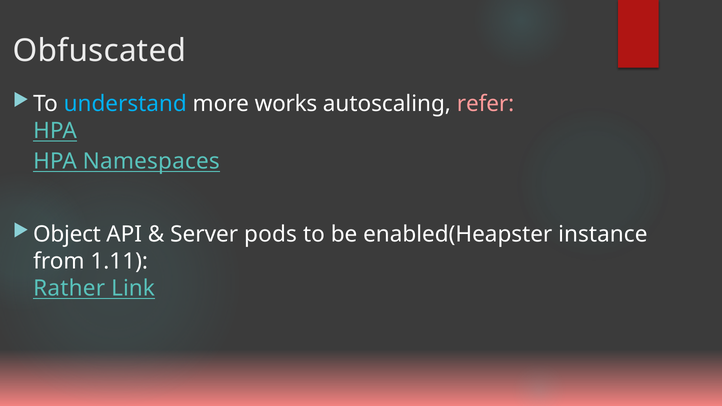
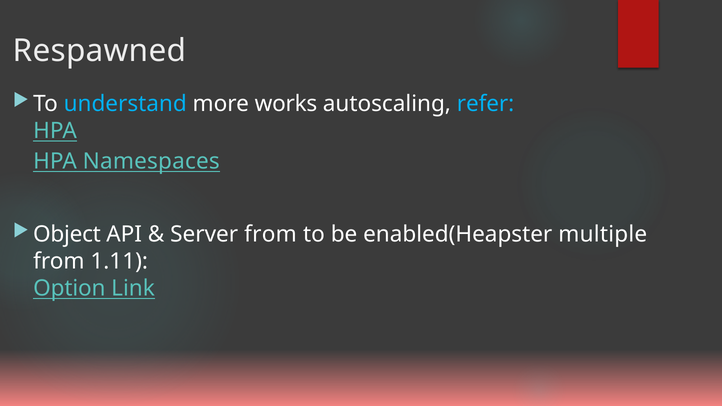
Obfuscated: Obfuscated -> Respawned
refer colour: pink -> light blue
Server pods: pods -> from
instance: instance -> multiple
Rather: Rather -> Option
